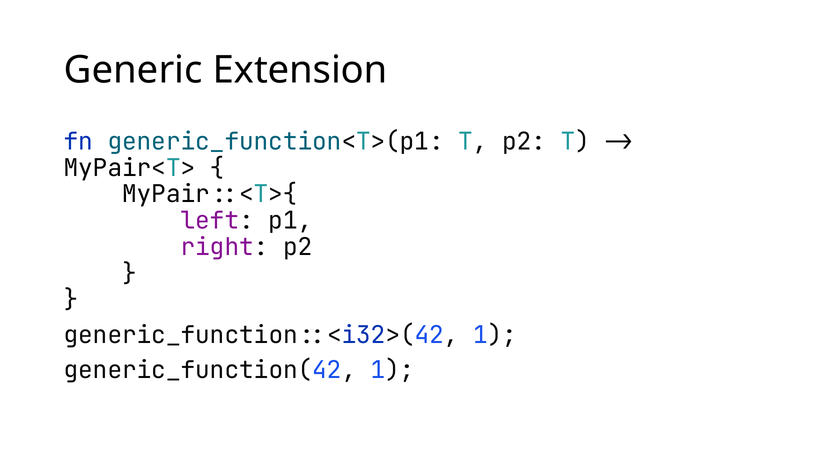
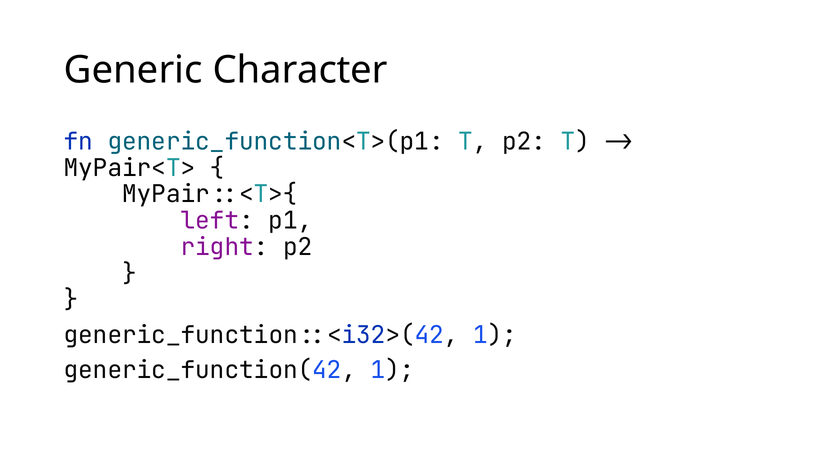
Extension: Extension -> Character
